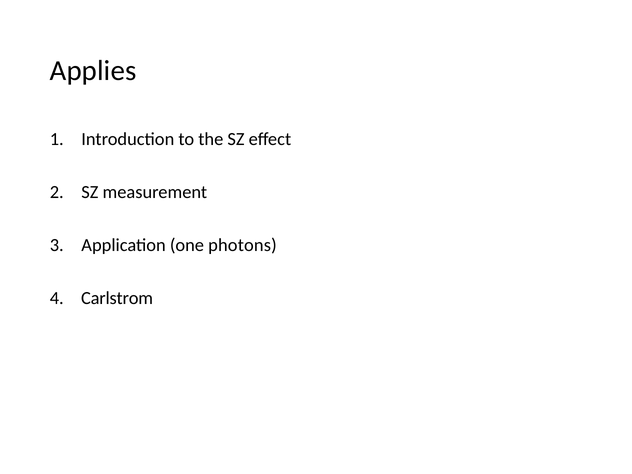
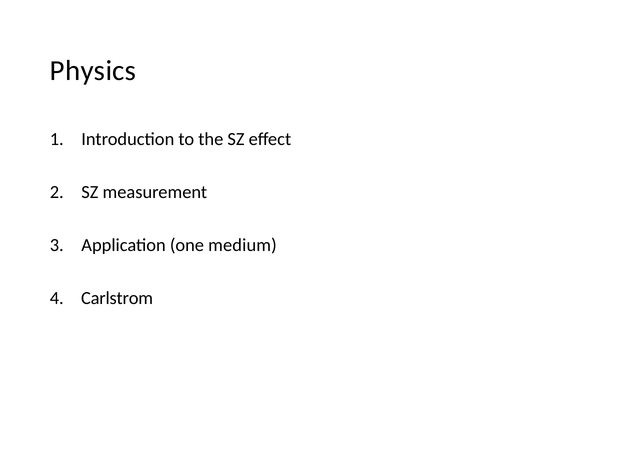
Applies: Applies -> Physics
photons: photons -> medium
